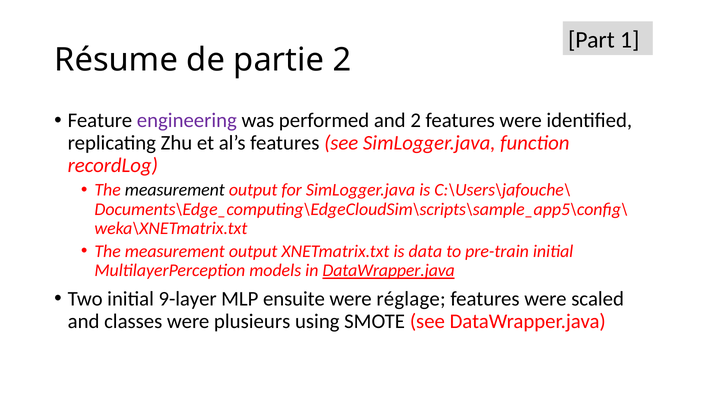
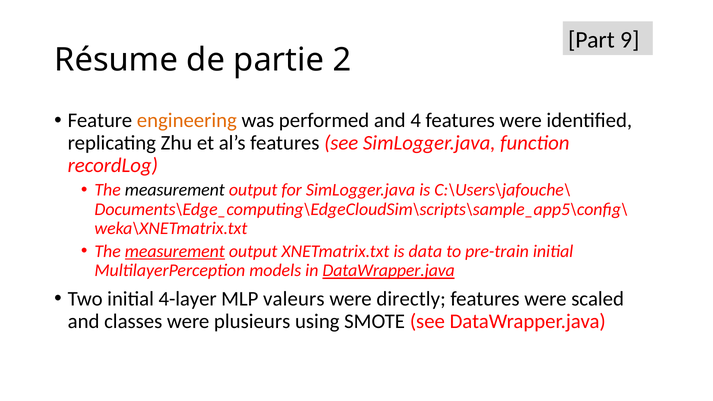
1: 1 -> 9
engineering colour: purple -> orange
and 2: 2 -> 4
measurement at (175, 251) underline: none -> present
9-layer: 9-layer -> 4-layer
ensuite: ensuite -> valeurs
réglage: réglage -> directly
